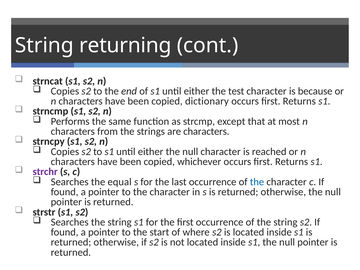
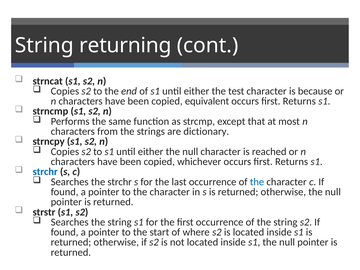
dictionary: dictionary -> equivalent
are characters: characters -> dictionary
strchr at (45, 172) colour: purple -> blue
the equal: equal -> strchr
